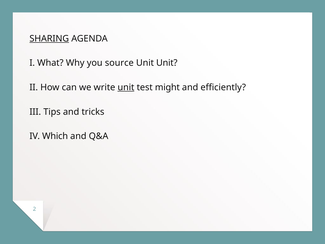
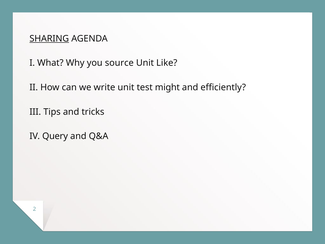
Unit Unit: Unit -> Like
unit at (126, 87) underline: present -> none
Which: Which -> Query
